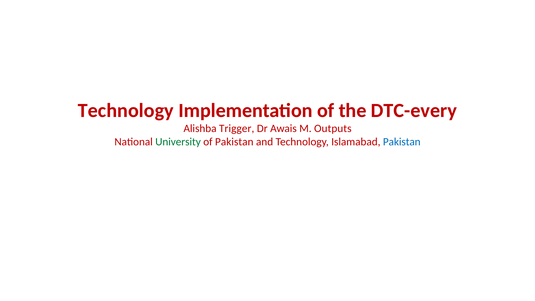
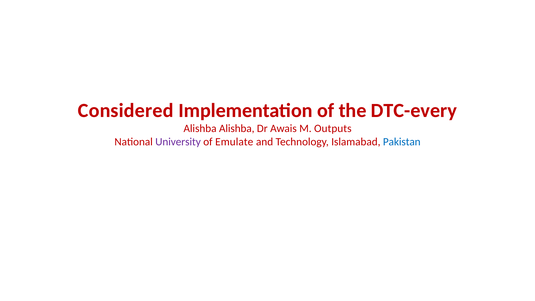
Technology at (126, 110): Technology -> Considered
Alishba Trigger: Trigger -> Alishba
University colour: green -> purple
of Pakistan: Pakistan -> Emulate
